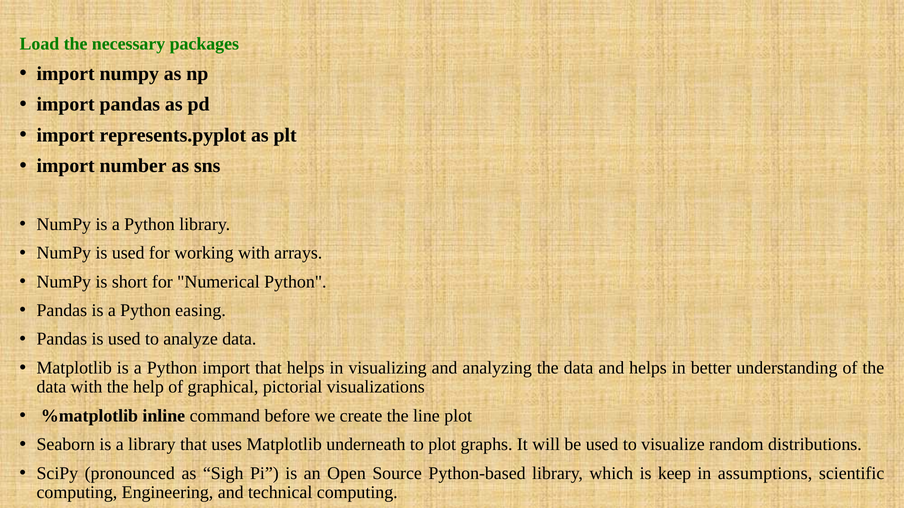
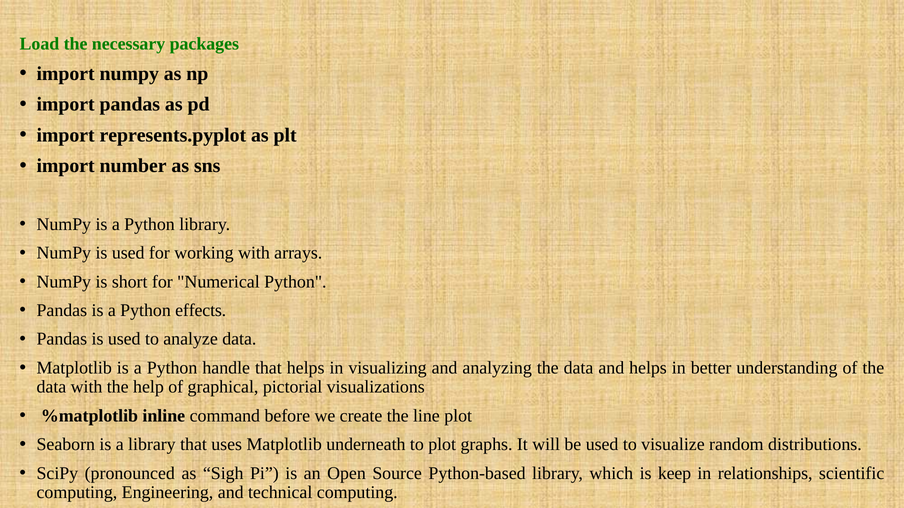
easing: easing -> effects
Python import: import -> handle
assumptions: assumptions -> relationships
